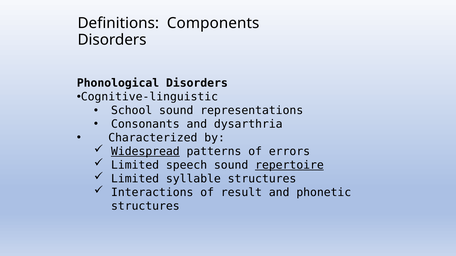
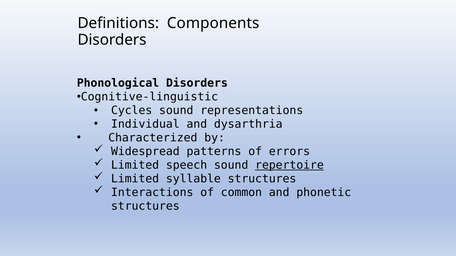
School: School -> Cycles
Consonants: Consonants -> Individual
Widespread underline: present -> none
result: result -> common
